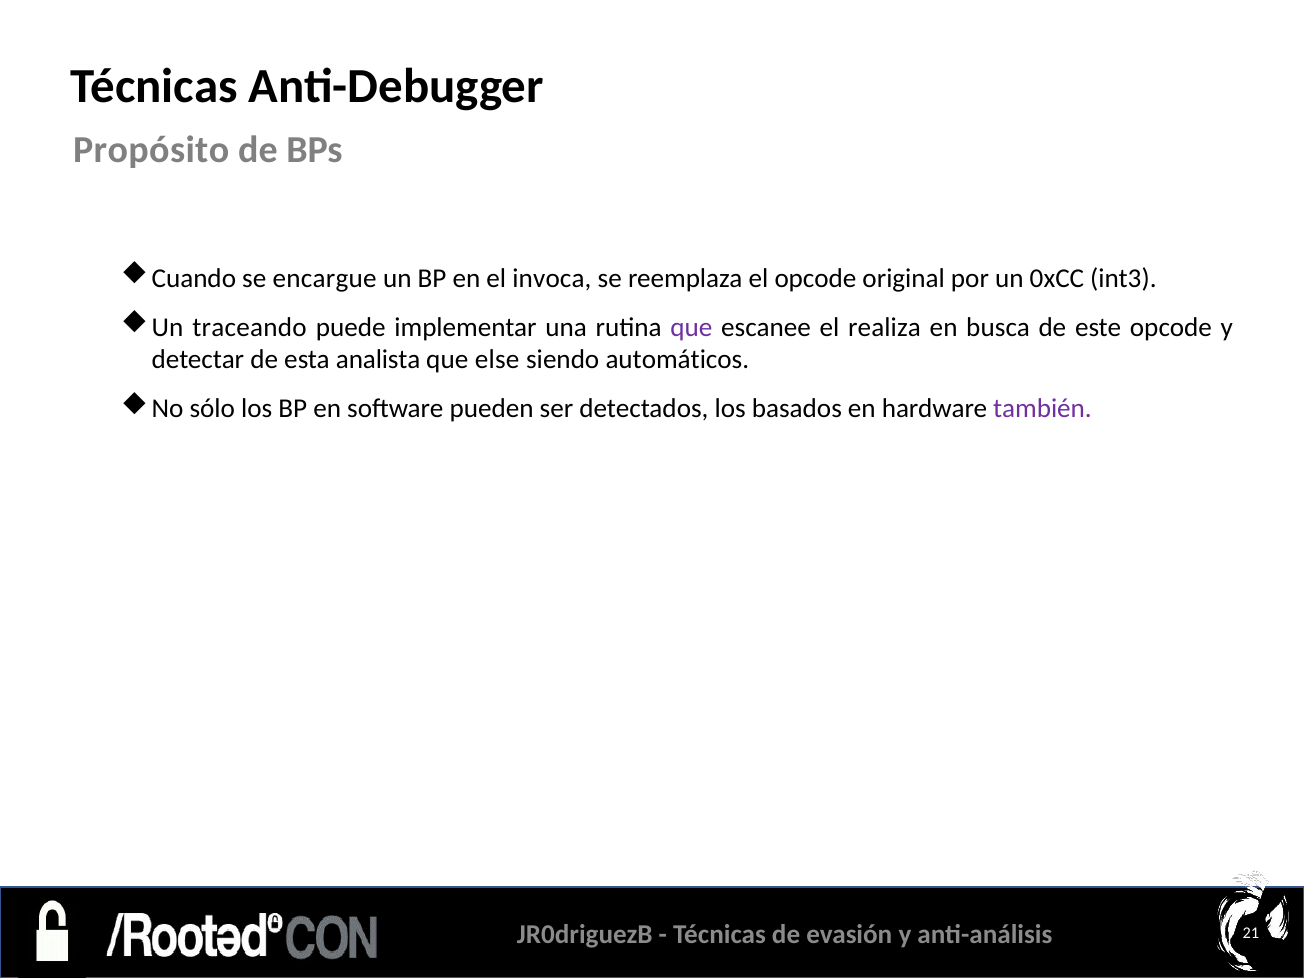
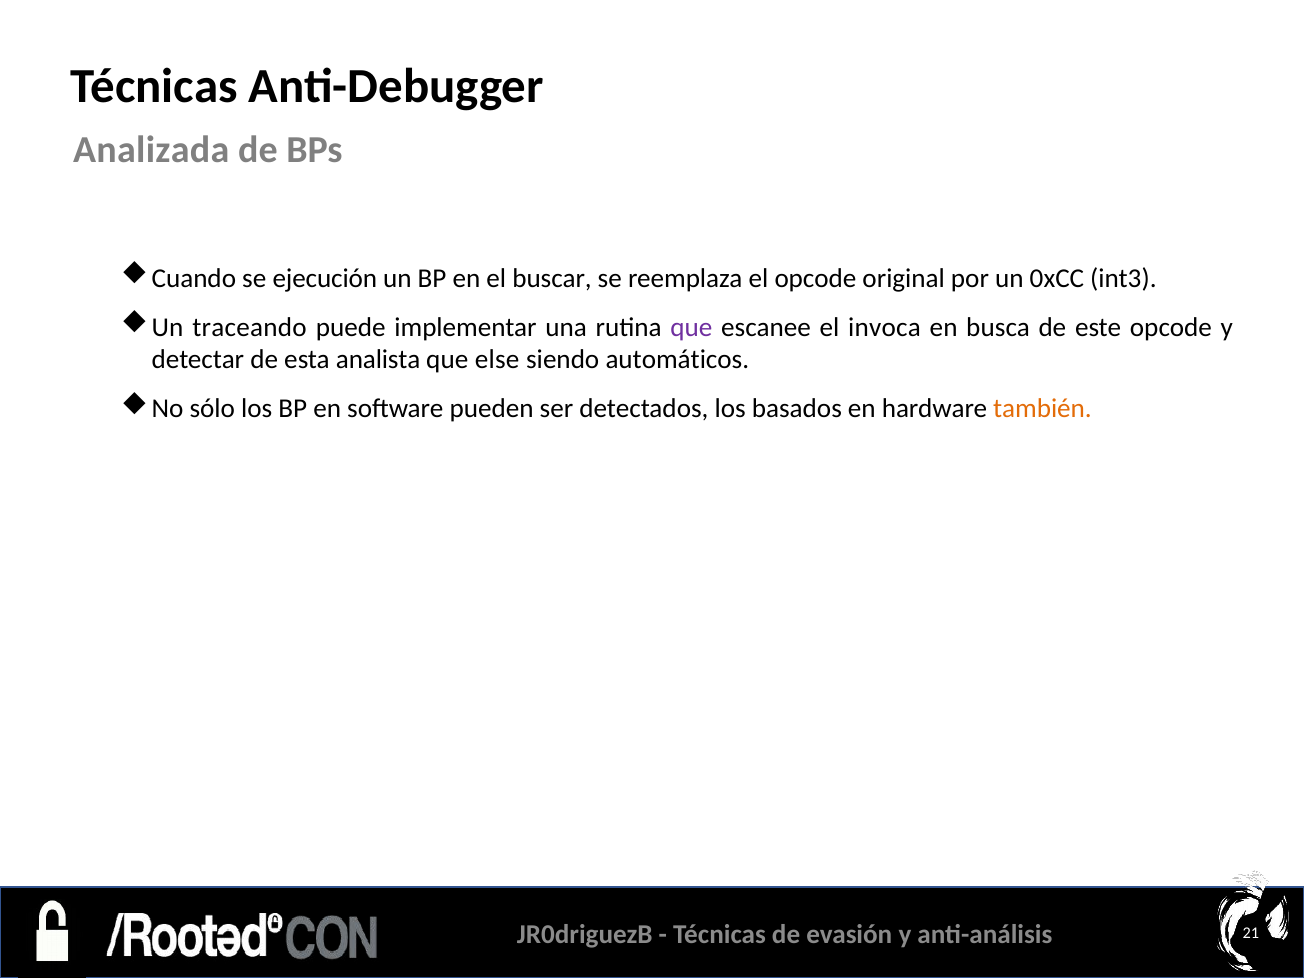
Propósito: Propósito -> Analizada
encargue: encargue -> ejecución
invoca: invoca -> buscar
realiza: realiza -> invoca
también colour: purple -> orange
